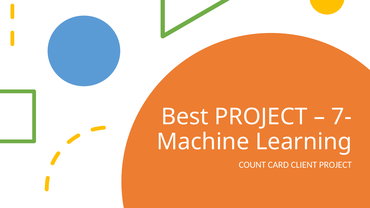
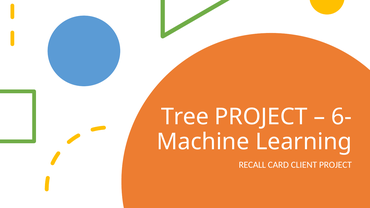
Best: Best -> Tree
7-: 7- -> 6-
COUNT: COUNT -> RECALL
